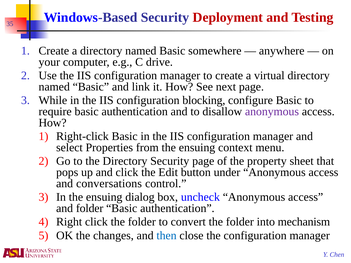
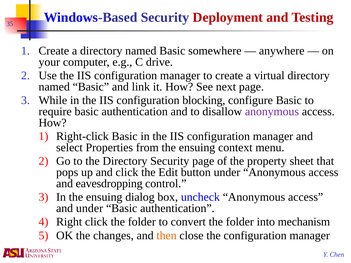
conversations: conversations -> eavesdropping
and folder: folder -> under
then colour: blue -> orange
